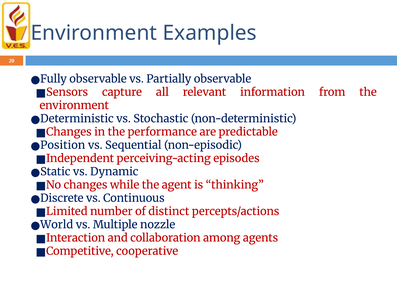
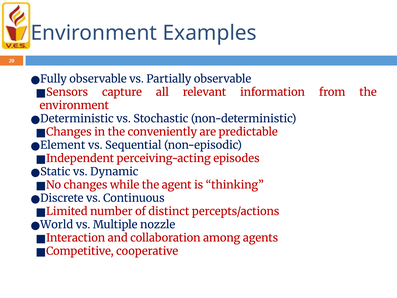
performance: performance -> conveniently
Position: Position -> Element
